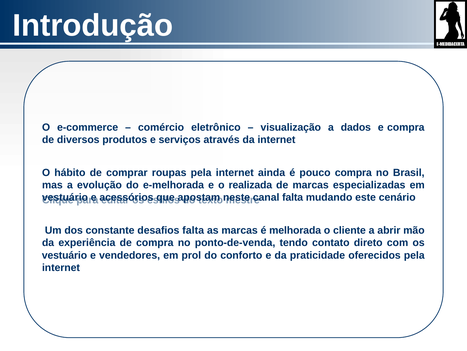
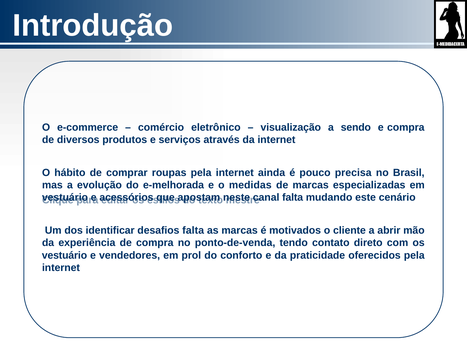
dados: dados -> sendo
pouco compra: compra -> precisa
realizada: realizada -> medidas
constante: constante -> identificar
melhorada: melhorada -> motivados
